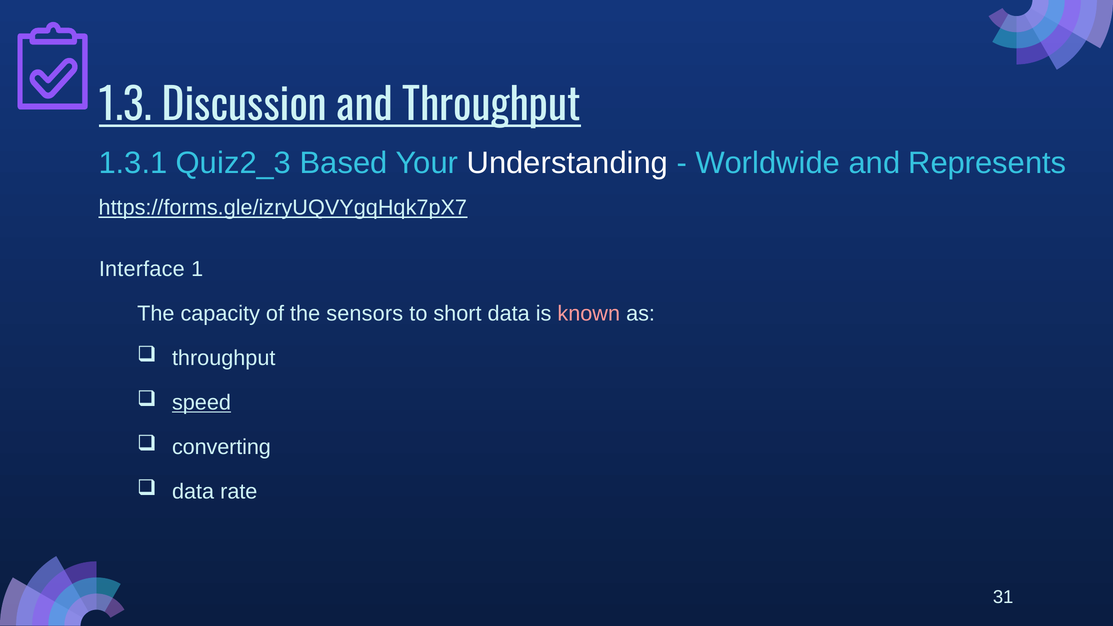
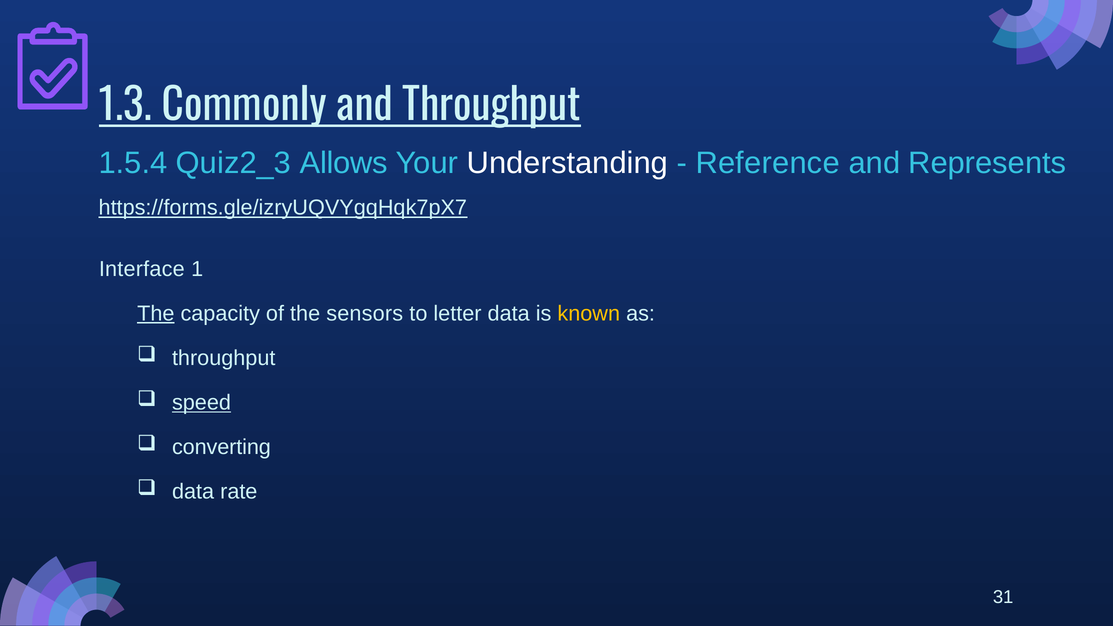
Discussion: Discussion -> Commonly
1.3.1: 1.3.1 -> 1.5.4
Based: Based -> Allows
Worldwide: Worldwide -> Reference
The at (156, 314) underline: none -> present
short: short -> letter
known colour: pink -> yellow
